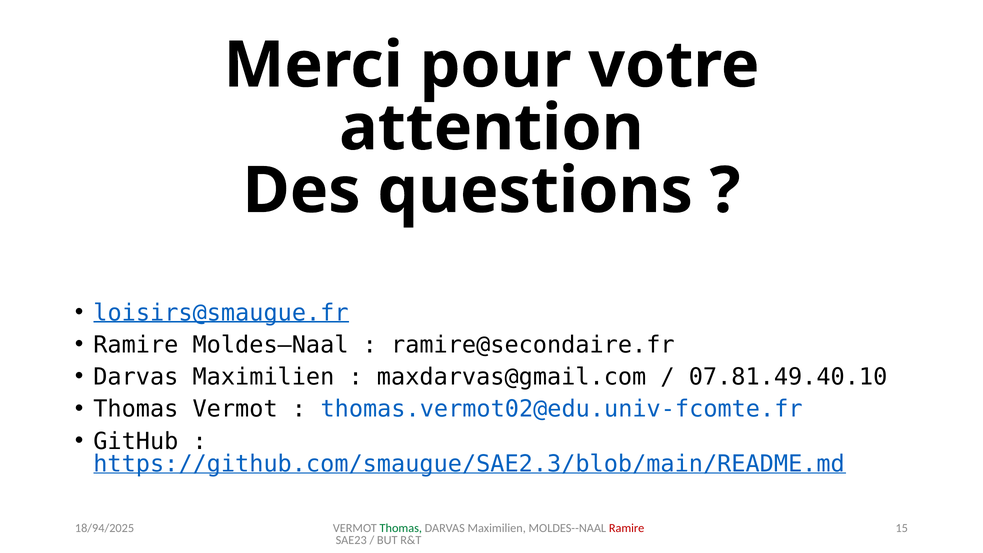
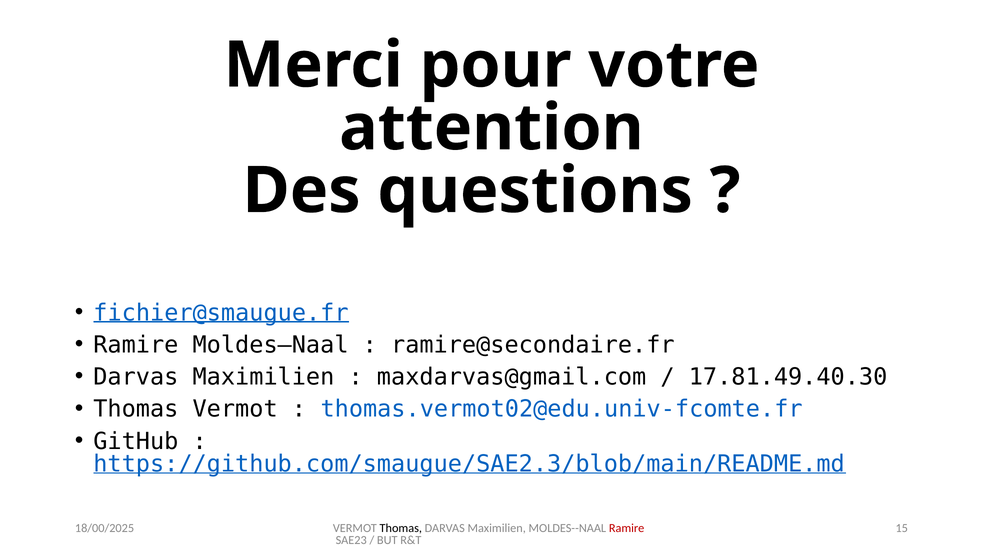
loisirs@smaugue.fr: loisirs@smaugue.fr -> fichier@smaugue.fr
07.81.49.40.10: 07.81.49.40.10 -> 17.81.49.40.30
Thomas at (401, 528) colour: green -> black
18/94/2025: 18/94/2025 -> 18/00/2025
